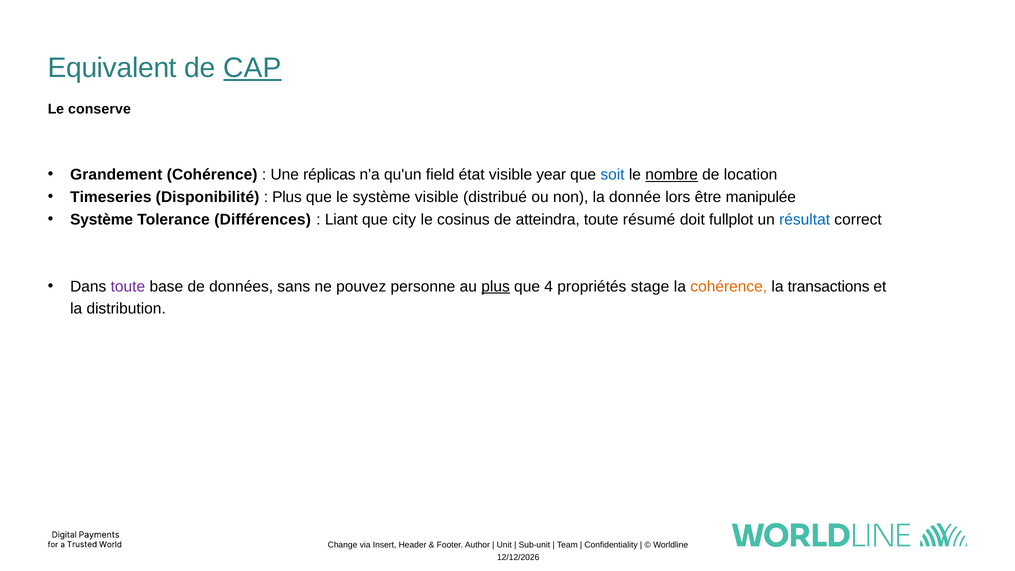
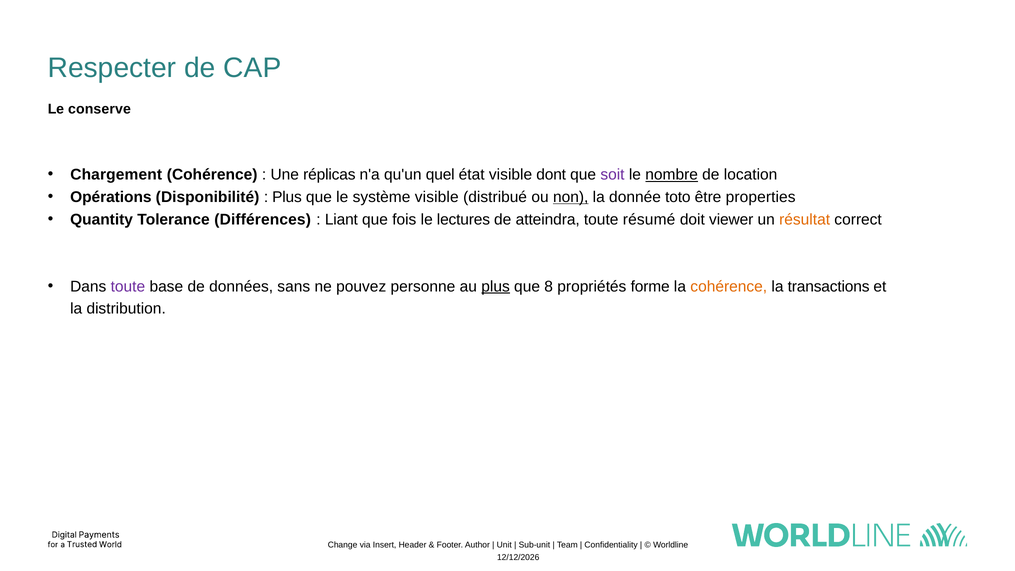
Equivalent: Equivalent -> Respecter
CAP underline: present -> none
Grandement: Grandement -> Chargement
field: field -> quel
year: year -> dont
soit colour: blue -> purple
Timeseries: Timeseries -> Opérations
non underline: none -> present
lors: lors -> toto
manipulée: manipulée -> properties
Système at (102, 219): Système -> Quantity
city: city -> fois
cosinus: cosinus -> lectures
fullplot: fullplot -> viewer
résultat colour: blue -> orange
4: 4 -> 8
stage: stage -> forme
